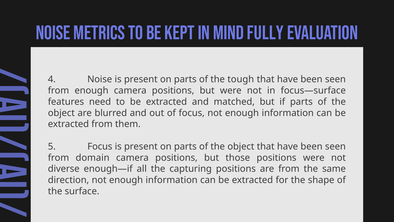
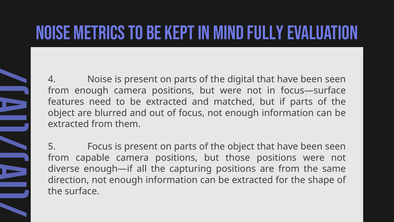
tough: tough -> digital
domain: domain -> capable
